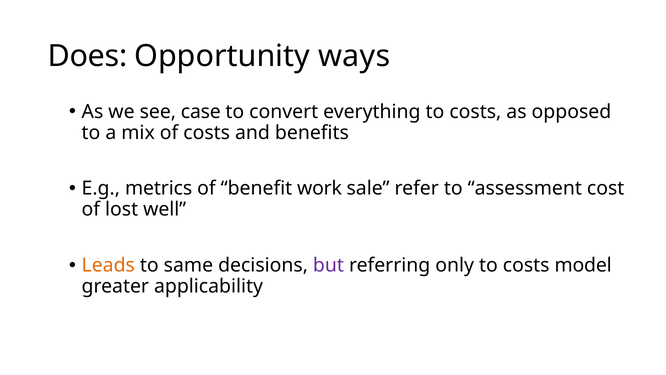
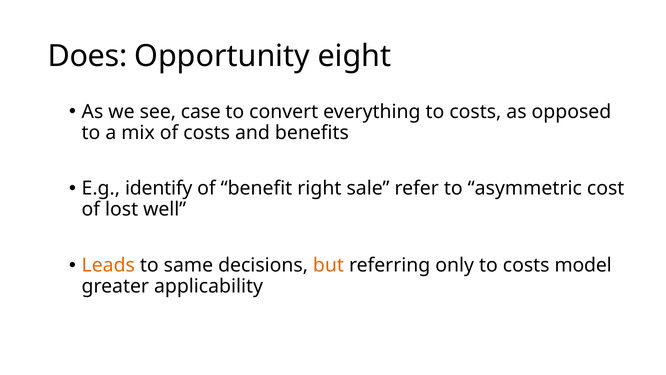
ways: ways -> eight
metrics: metrics -> identify
work: work -> right
assessment: assessment -> asymmetric
but colour: purple -> orange
